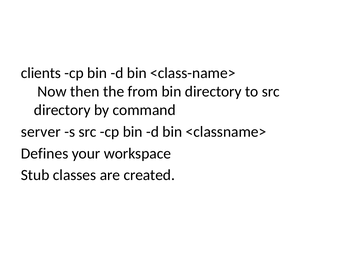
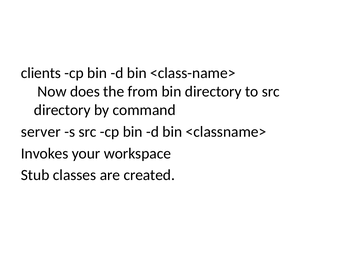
then: then -> does
Defines: Defines -> Invokes
